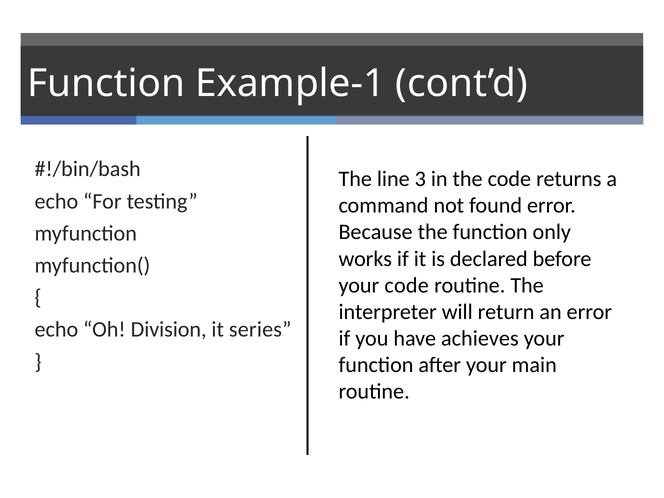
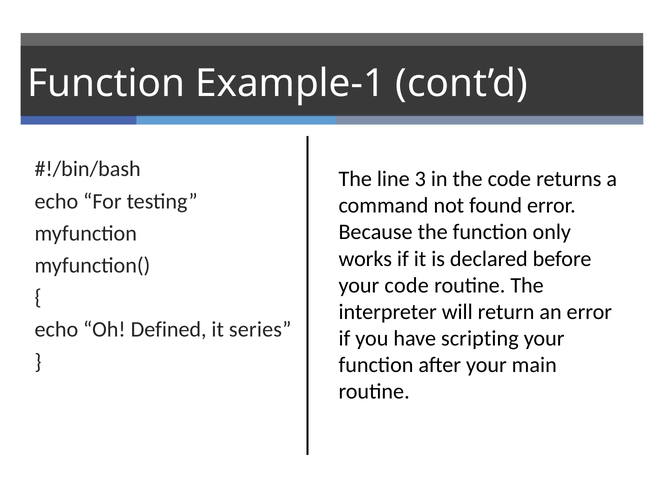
Division: Division -> Defined
achieves: achieves -> scripting
